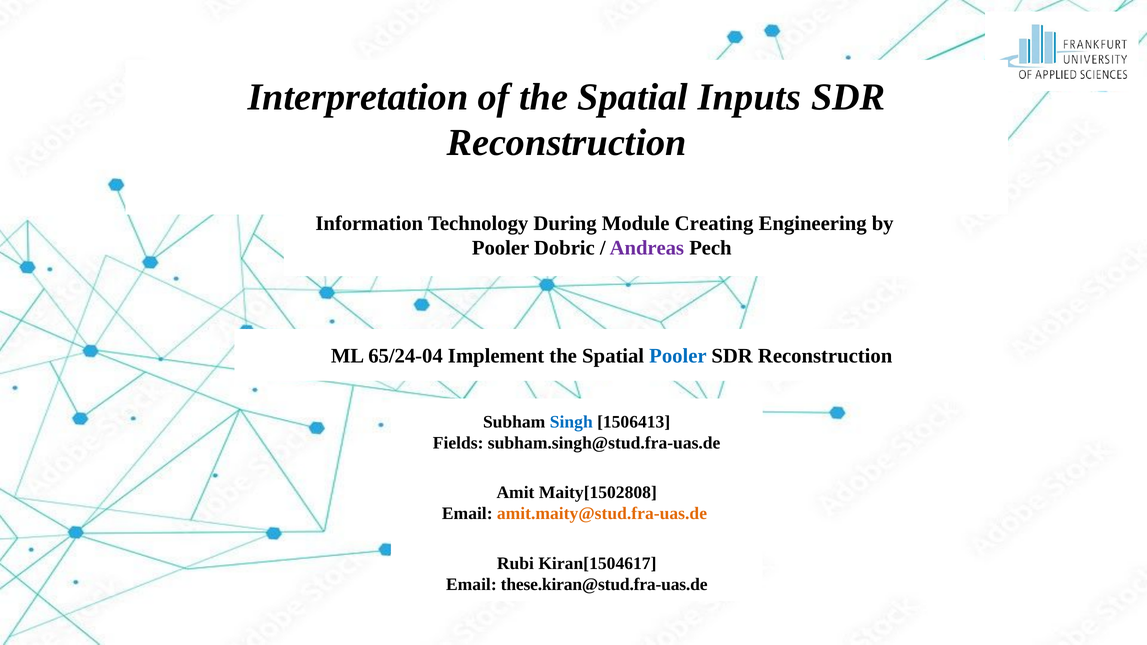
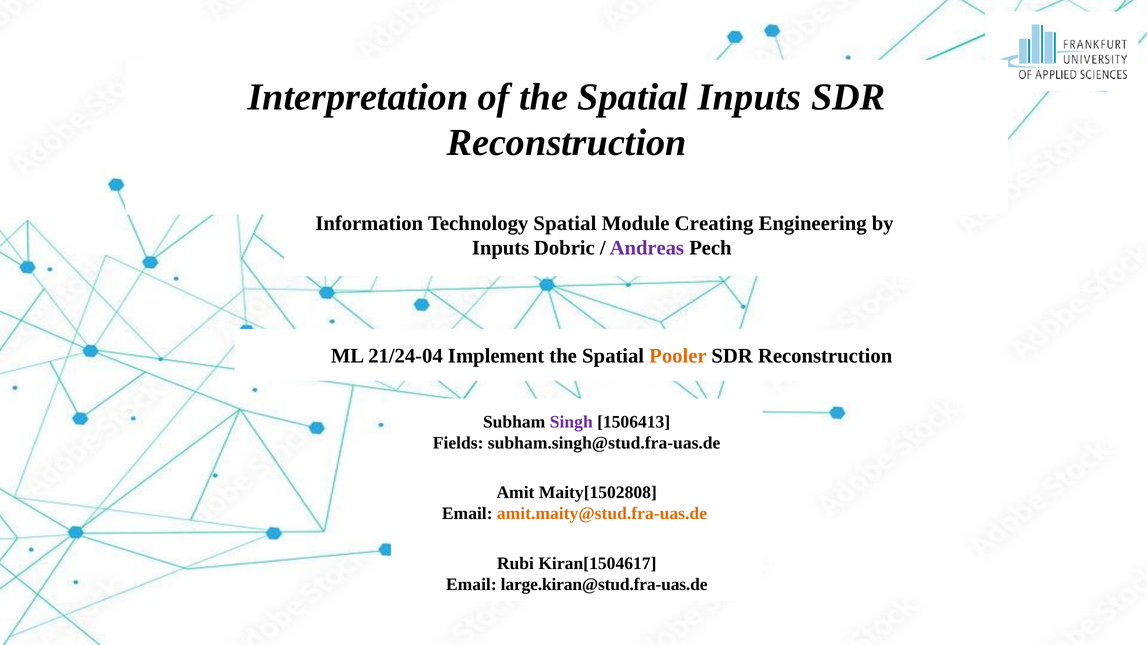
Technology During: During -> Spatial
Pooler at (501, 248): Pooler -> Inputs
65/24-04: 65/24-04 -> 21/24-04
Pooler at (678, 356) colour: blue -> orange
Singh colour: blue -> purple
these.kiran@stud.fra-uas.de: these.kiran@stud.fra-uas.de -> large.kiran@stud.fra-uas.de
